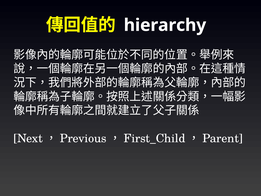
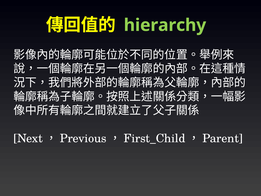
hierarchy colour: white -> light green
